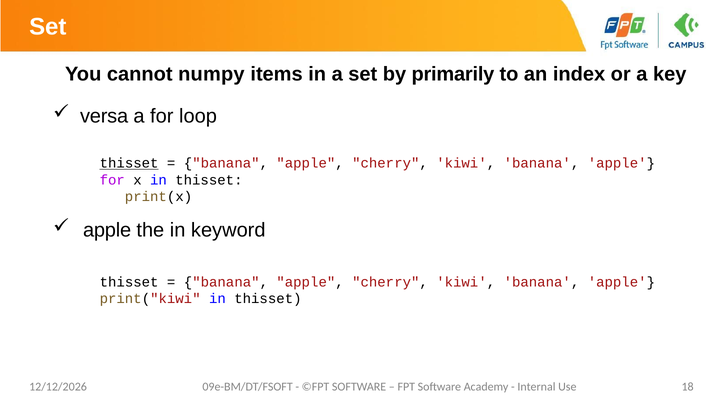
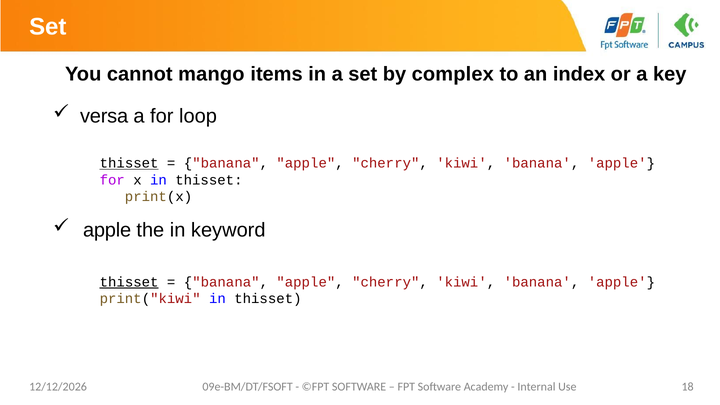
numpy: numpy -> mango
primarily: primarily -> complex
thisset at (129, 282) underline: none -> present
